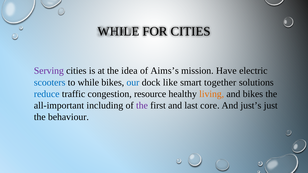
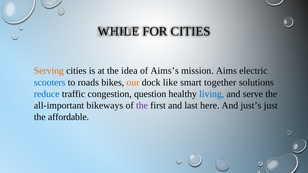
Serving colour: purple -> orange
Have: Have -> Aims
to while: while -> roads
our colour: blue -> orange
resource: resource -> question
living colour: orange -> blue
and bikes: bikes -> serve
including: including -> bikeways
core: core -> here
behaviour: behaviour -> affordable
